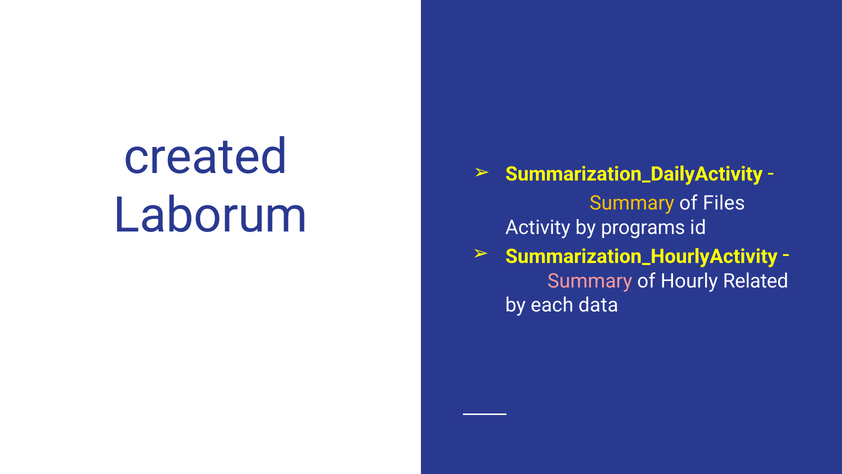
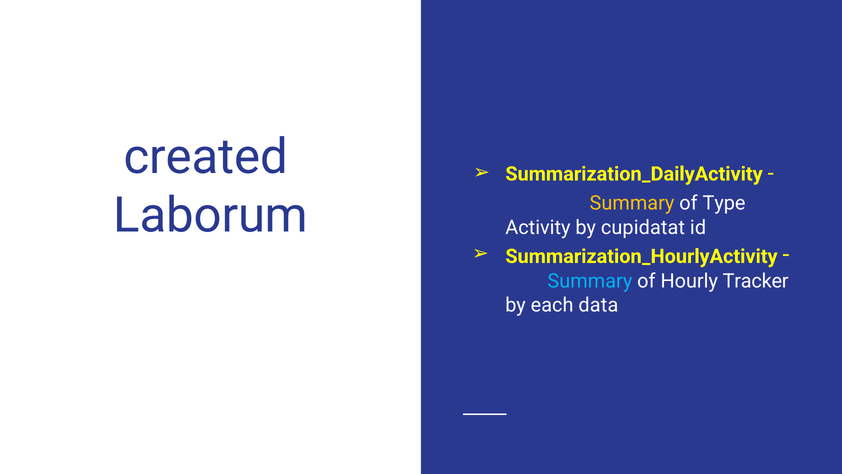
Files: Files -> Type
programs: programs -> cupidatat
Summary at (590, 281) colour: pink -> light blue
Related: Related -> Tracker
